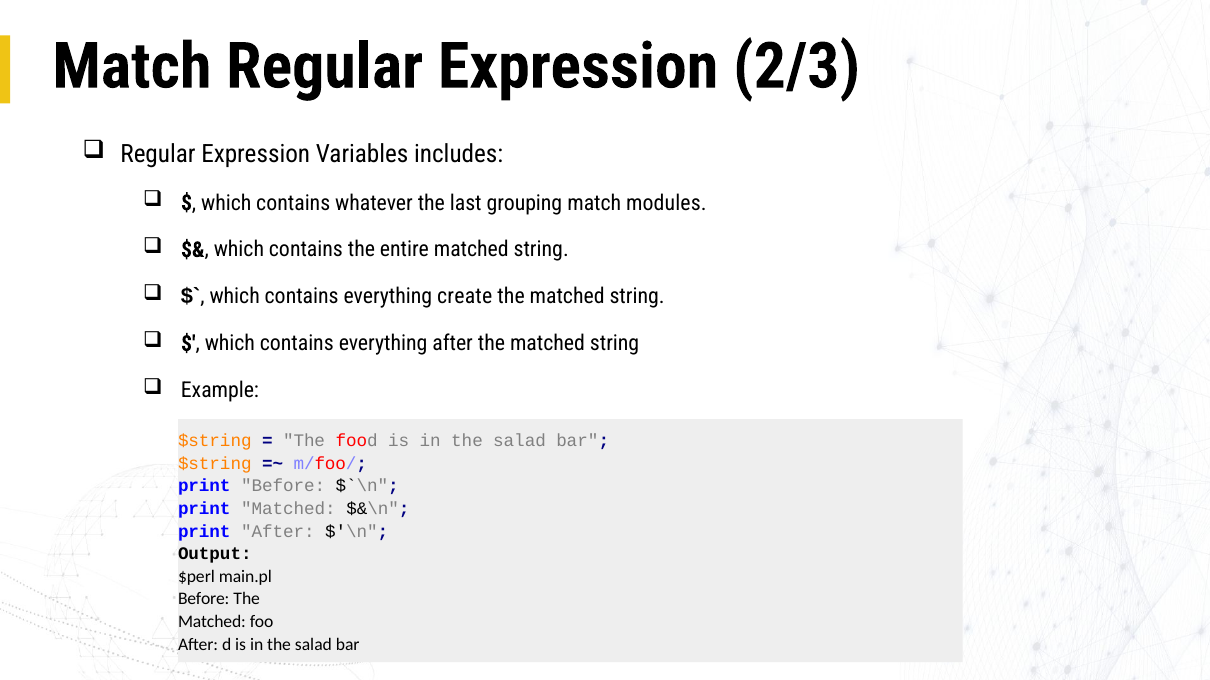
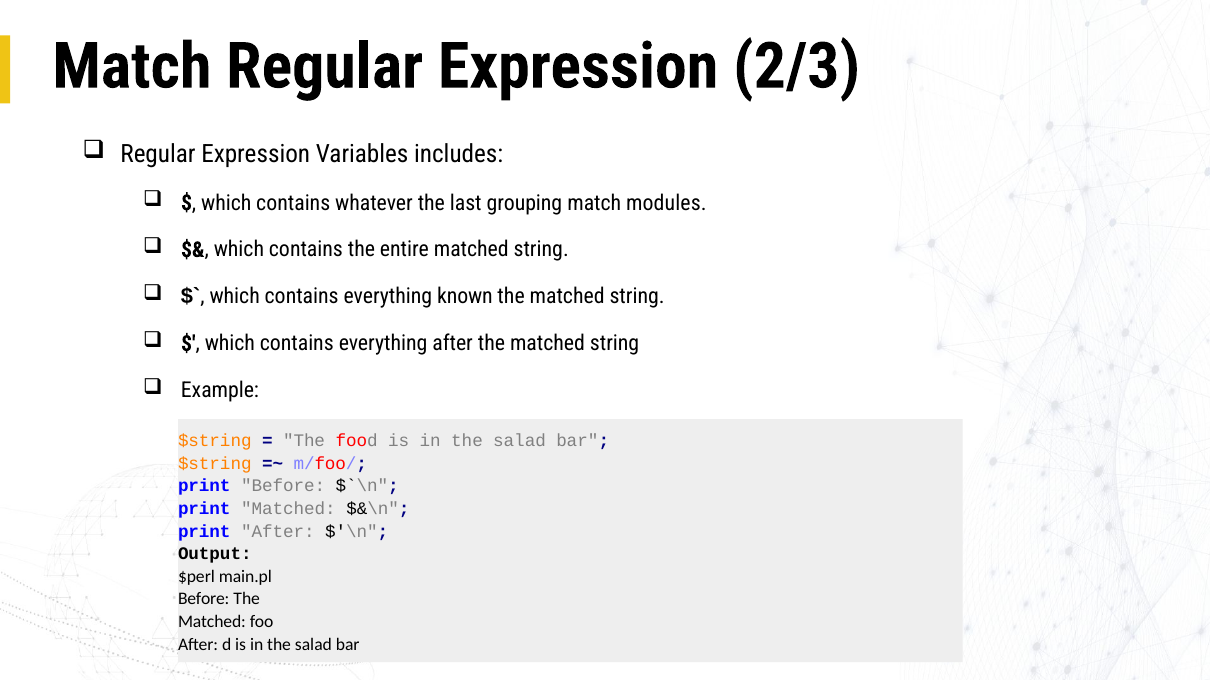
create: create -> known
